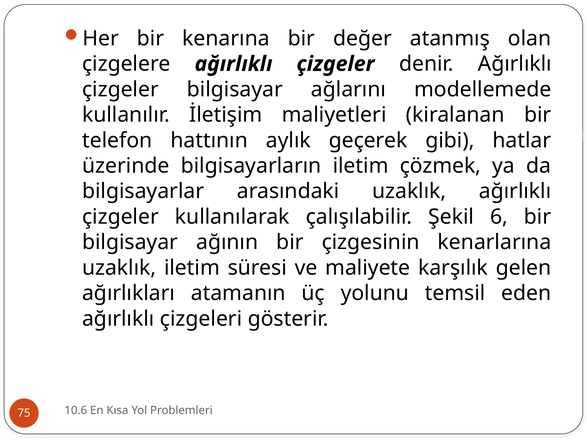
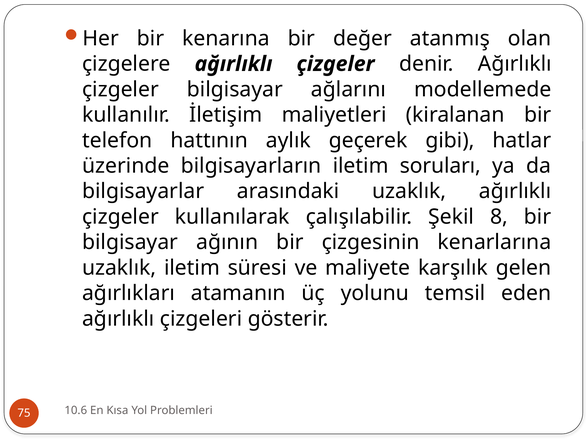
çözmek: çözmek -> soruları
6: 6 -> 8
